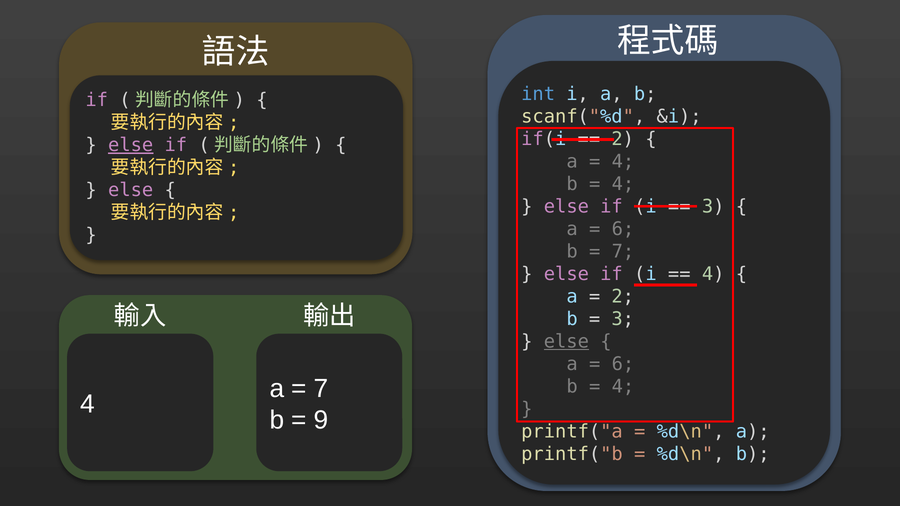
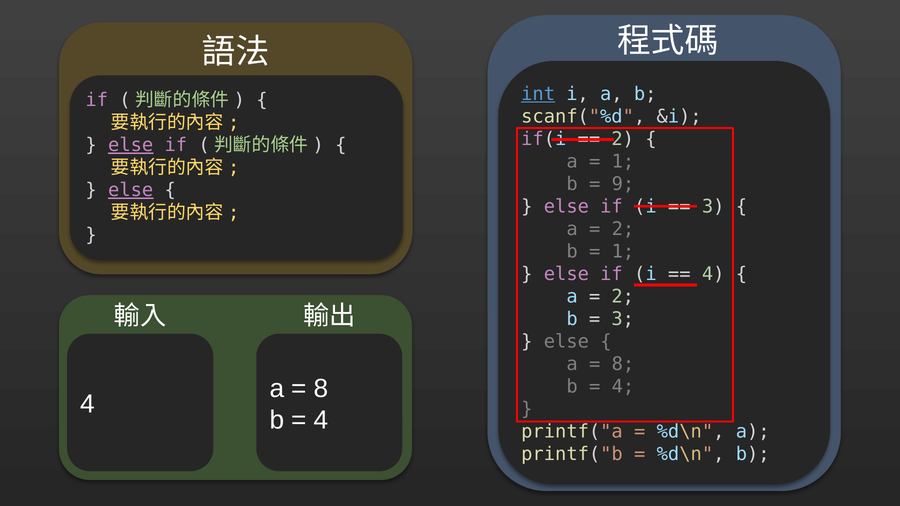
int underline: none -> present
4 at (623, 162): 4 -> 1
4 at (623, 184): 4 -> 9
else at (131, 190) underline: none -> present
6 at (623, 229): 6 -> 2
7 at (623, 252): 7 -> 1
else at (566, 342) underline: present -> none
6 at (623, 364): 6 -> 8
7 at (321, 389): 7 -> 8
9 at (321, 420): 9 -> 4
